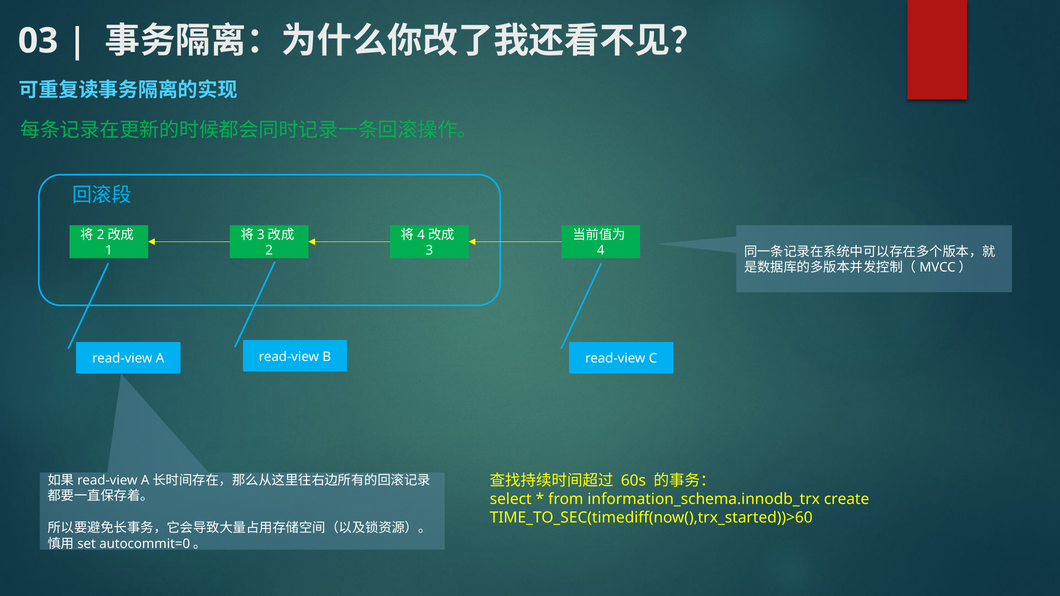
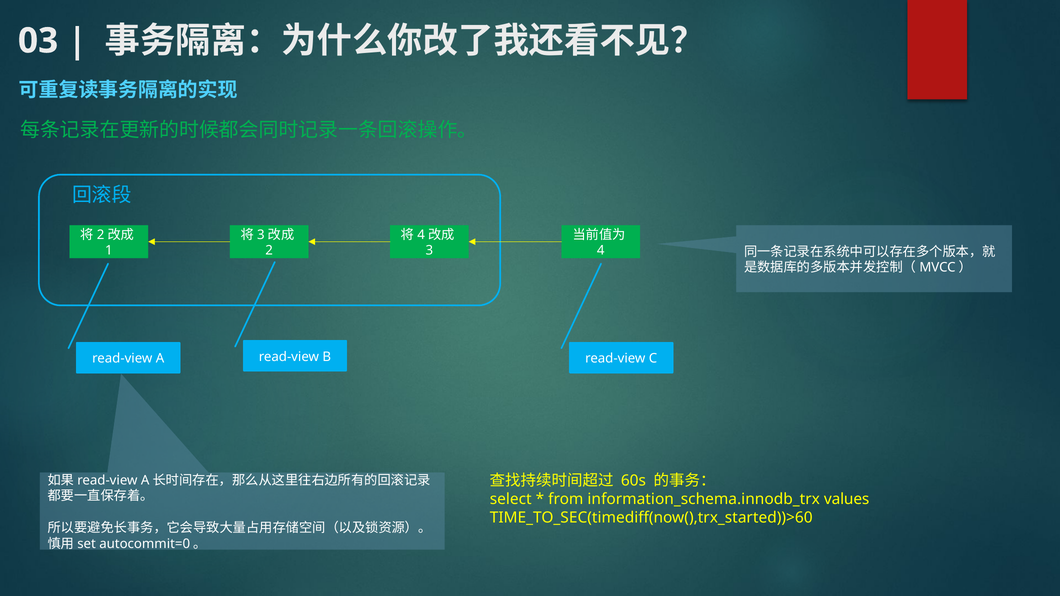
create: create -> values
